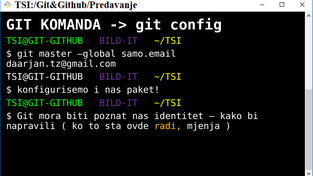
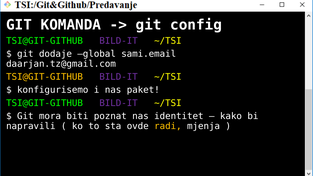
master: master -> dodaje
samo.email: samo.email -> sami.email
TSI@GIT-GITHUB at (45, 77) colour: white -> yellow
